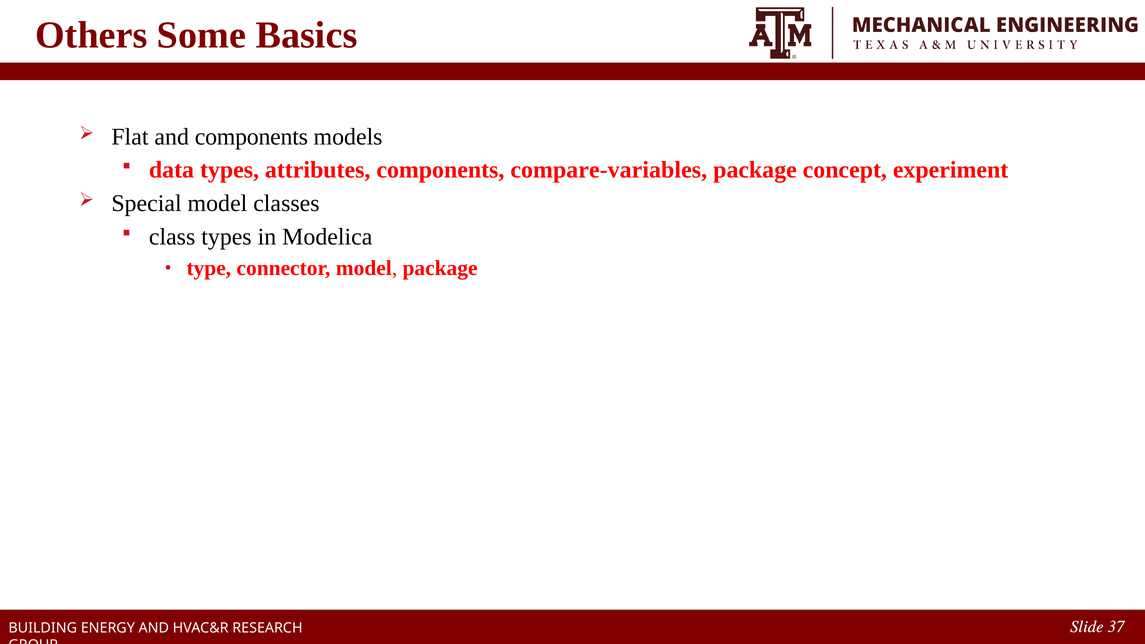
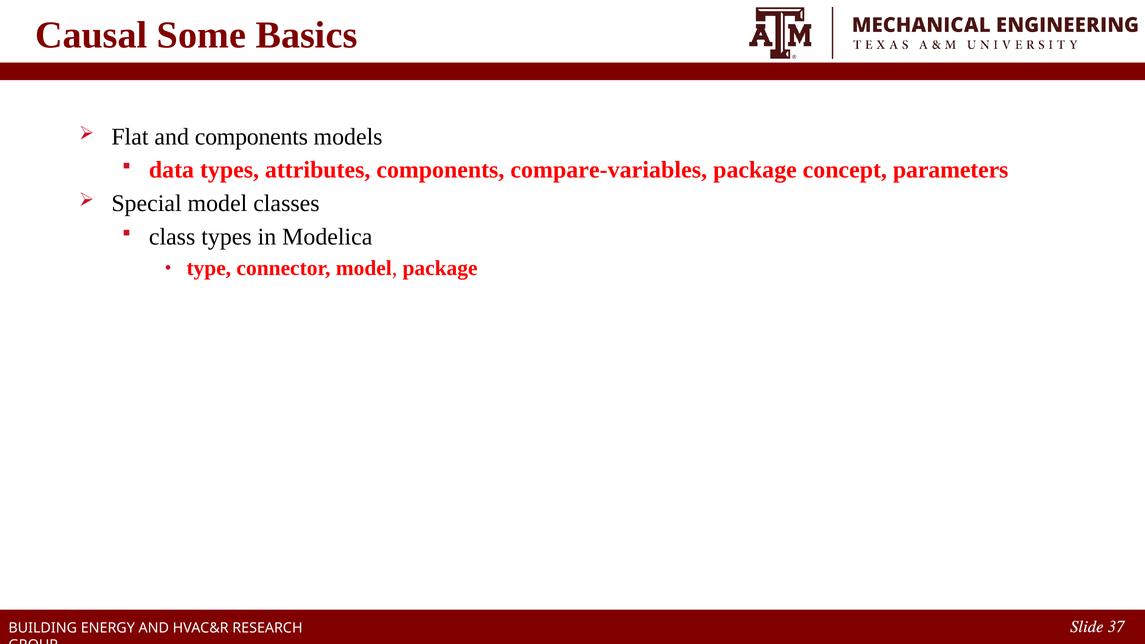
Others: Others -> Causal
experiment: experiment -> parameters
